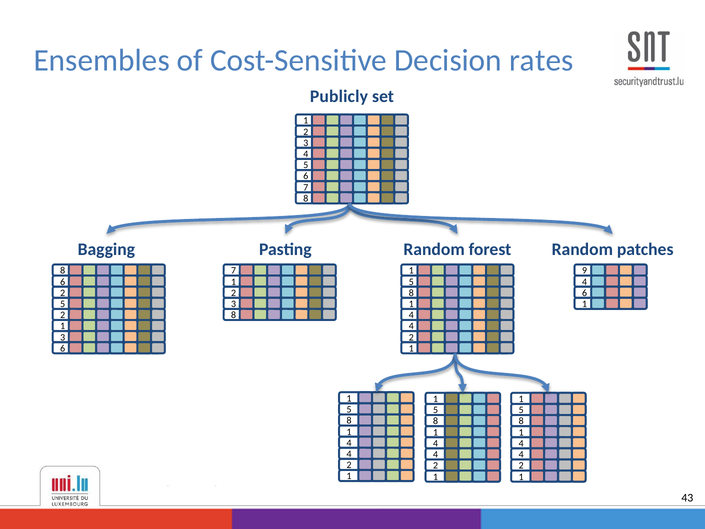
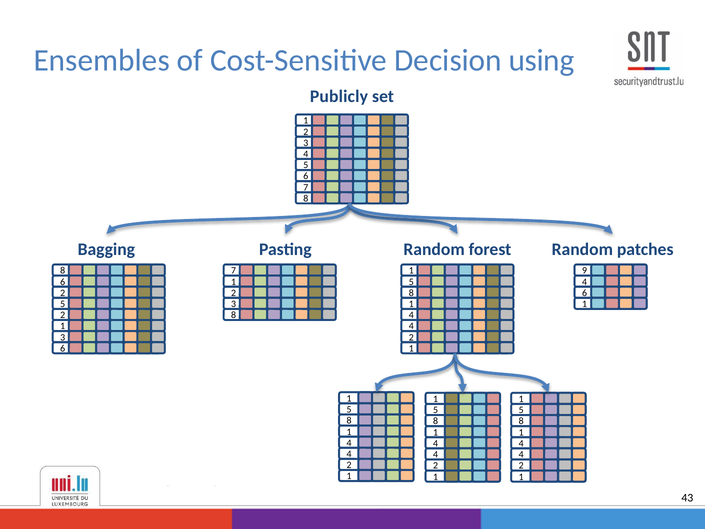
rates: rates -> using
